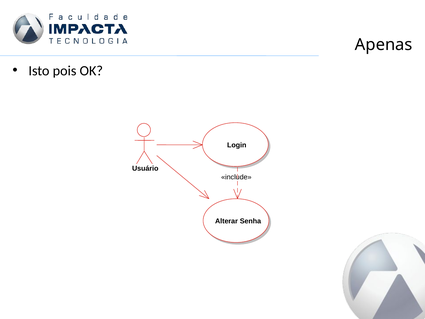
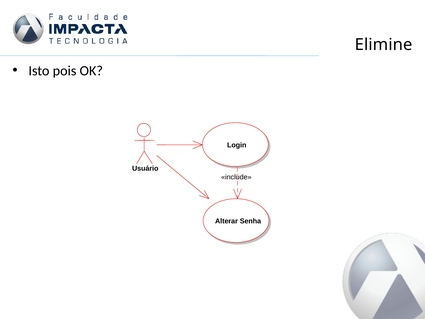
Apenas: Apenas -> Elimine
